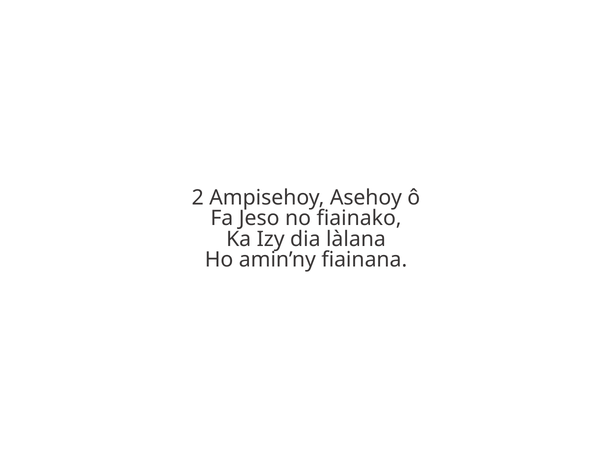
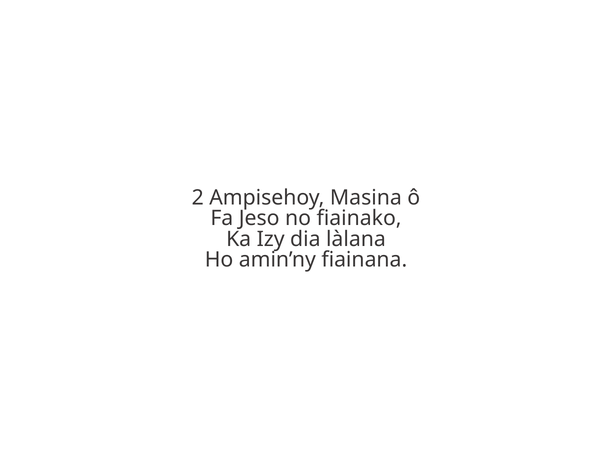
Asehoy: Asehoy -> Masina
